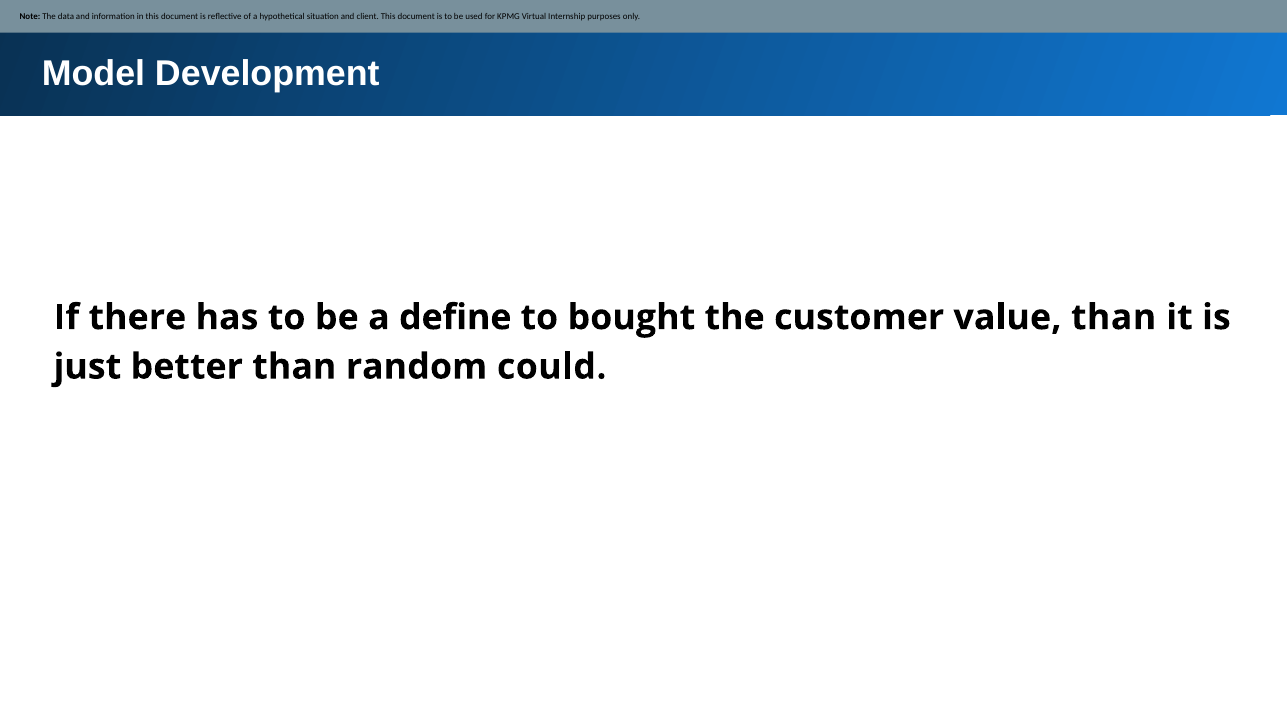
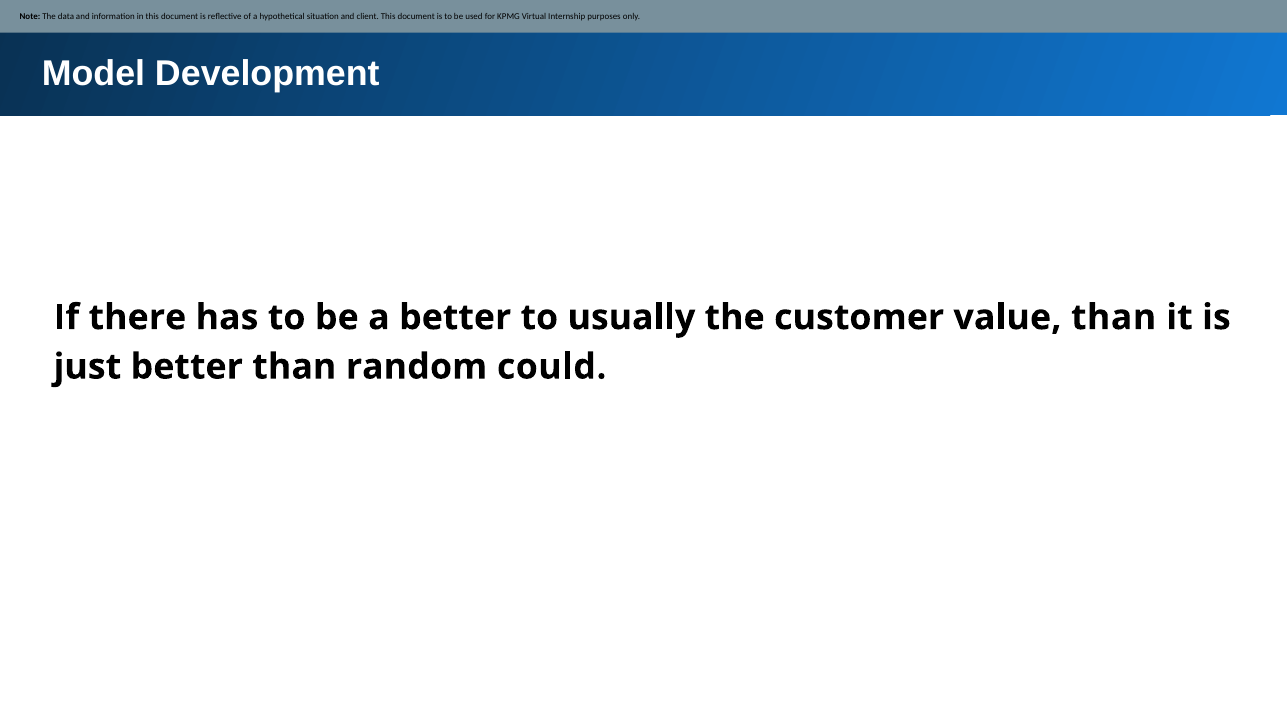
a define: define -> better
bought: bought -> usually
